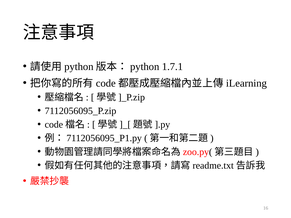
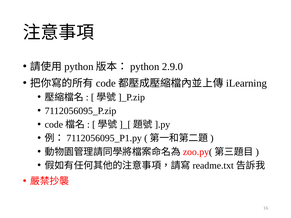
1.7.1: 1.7.1 -> 2.9.0
